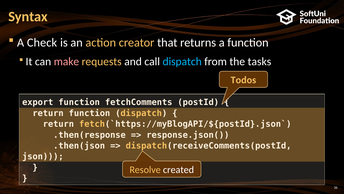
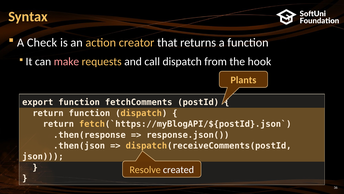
dispatch at (182, 62) colour: light blue -> white
tasks: tasks -> hook
Todos: Todos -> Plants
